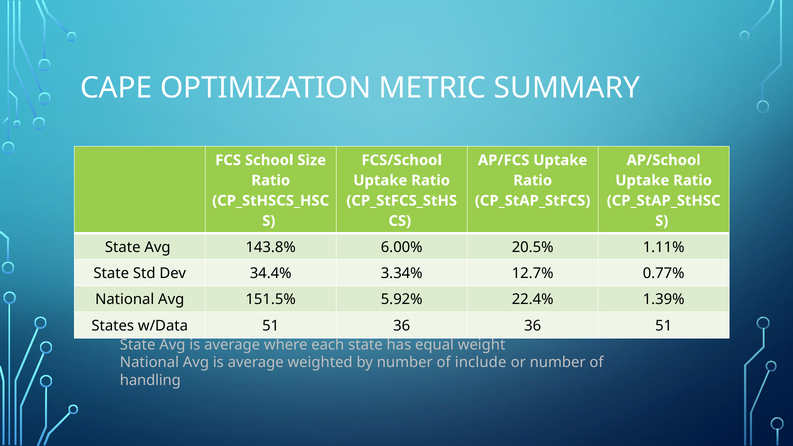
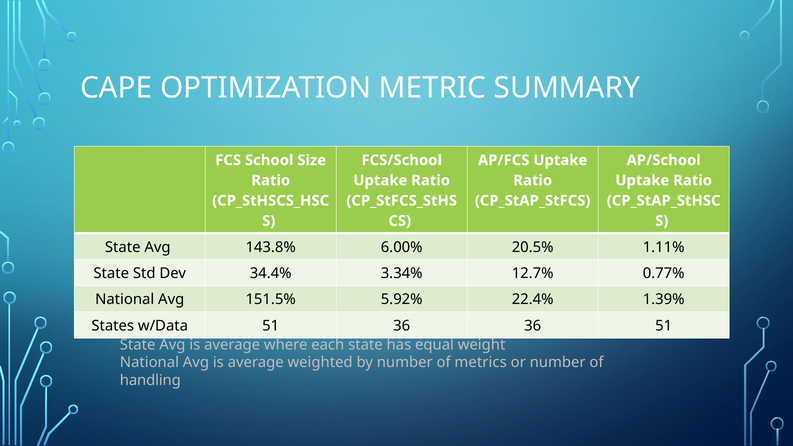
include: include -> metrics
